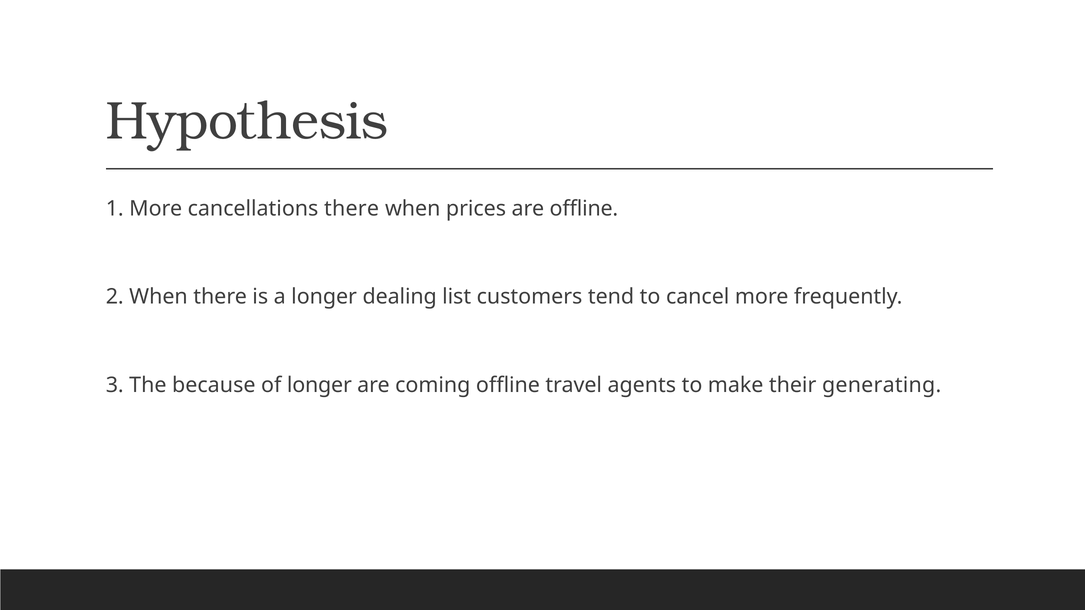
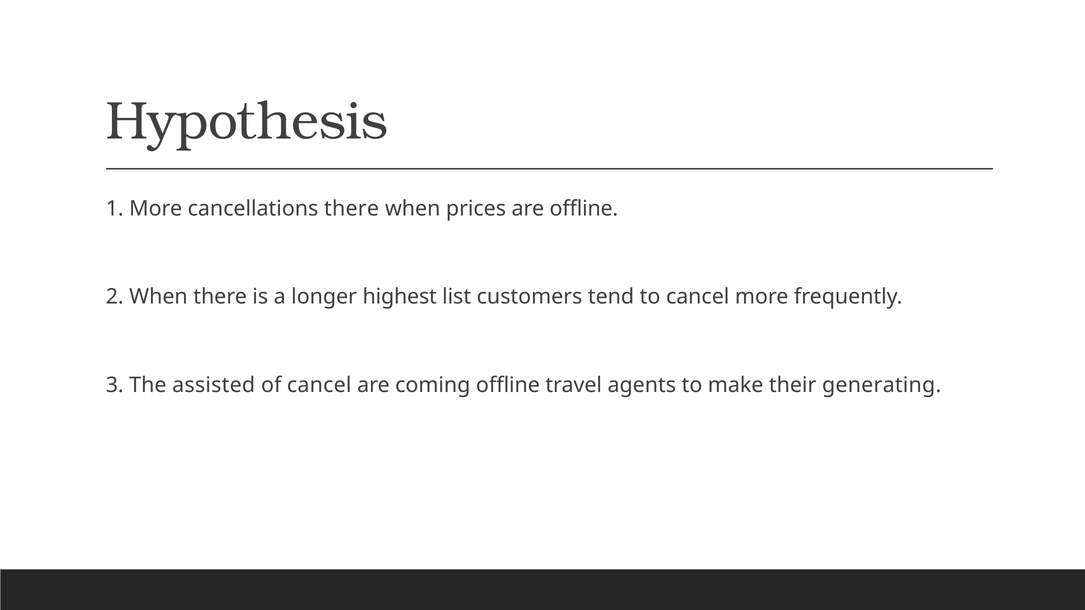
dealing: dealing -> highest
because: because -> assisted
of longer: longer -> cancel
